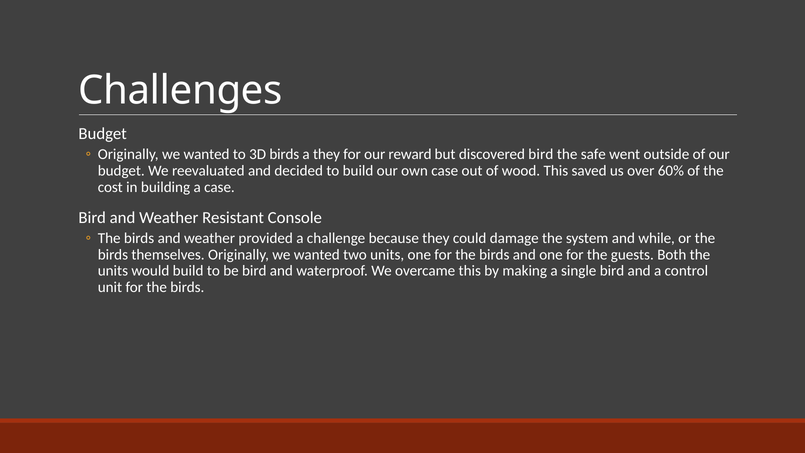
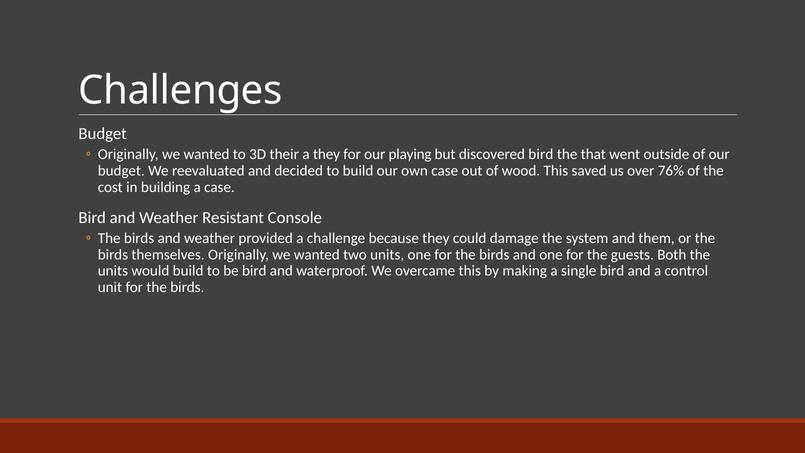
3D birds: birds -> their
reward: reward -> playing
safe: safe -> that
60%: 60% -> 76%
while: while -> them
